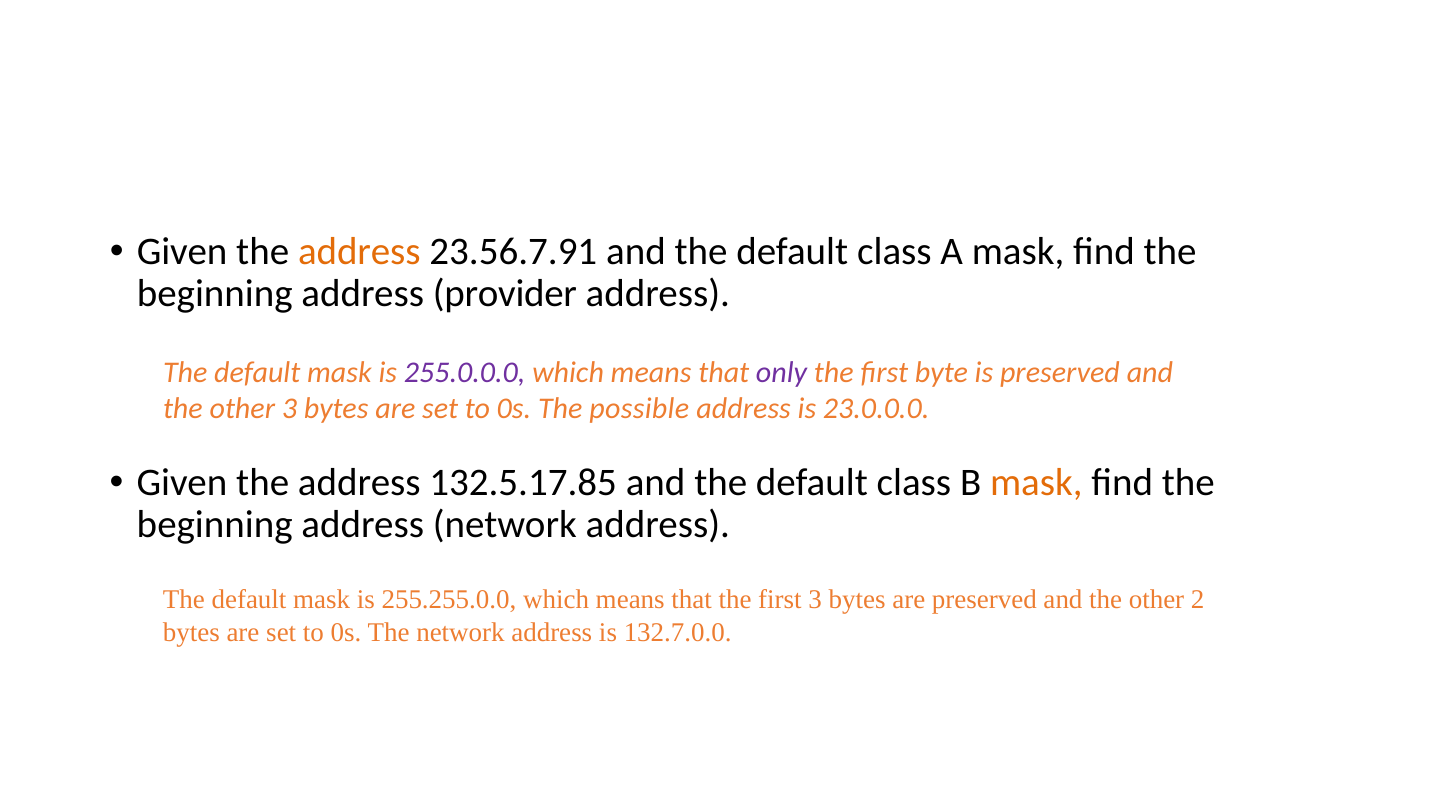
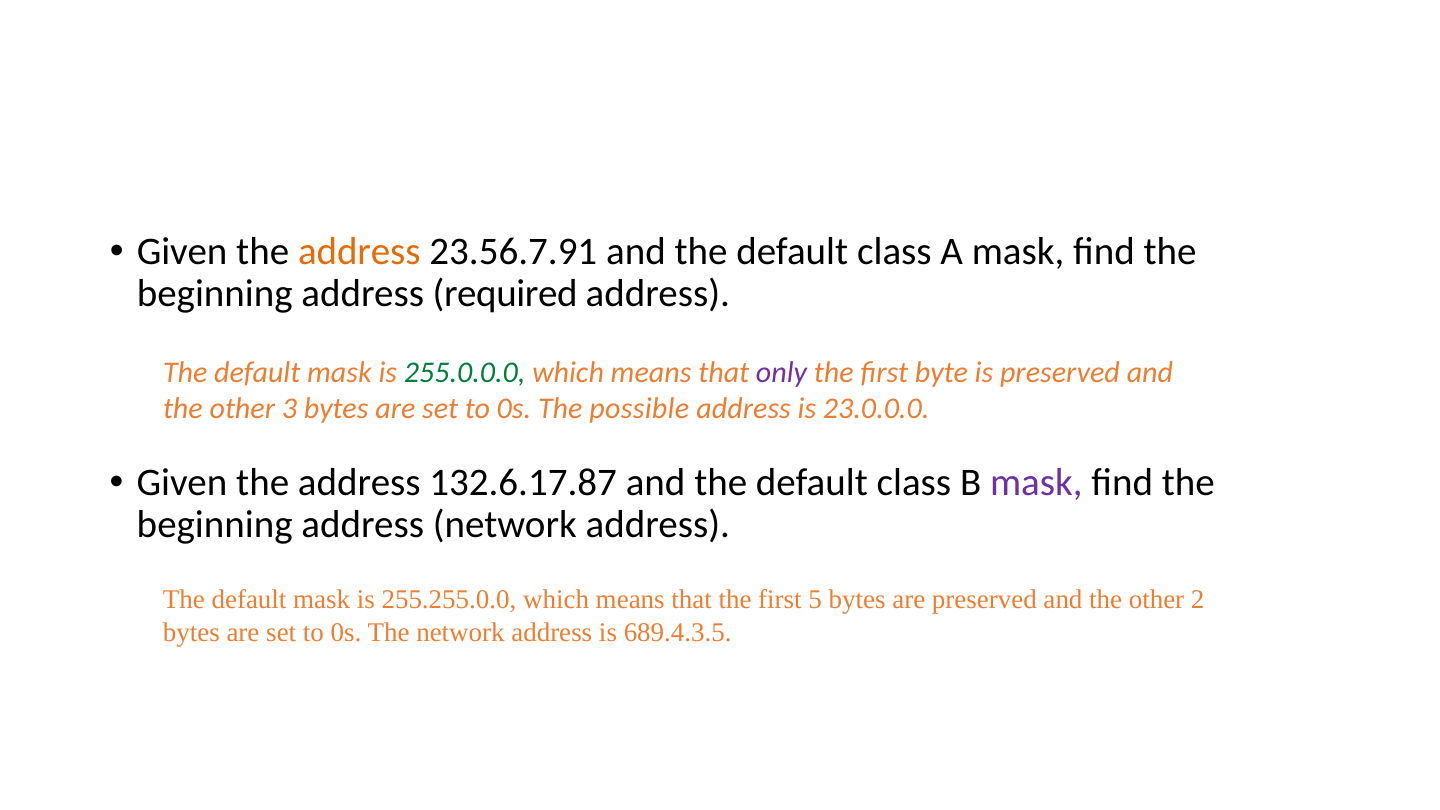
provider: provider -> required
255.0.0.0 colour: purple -> green
132.5.17.85: 132.5.17.85 -> 132.6.17.87
mask at (1036, 483) colour: orange -> purple
first 3: 3 -> 5
132.7.0.0: 132.7.0.0 -> 689.4.3.5
